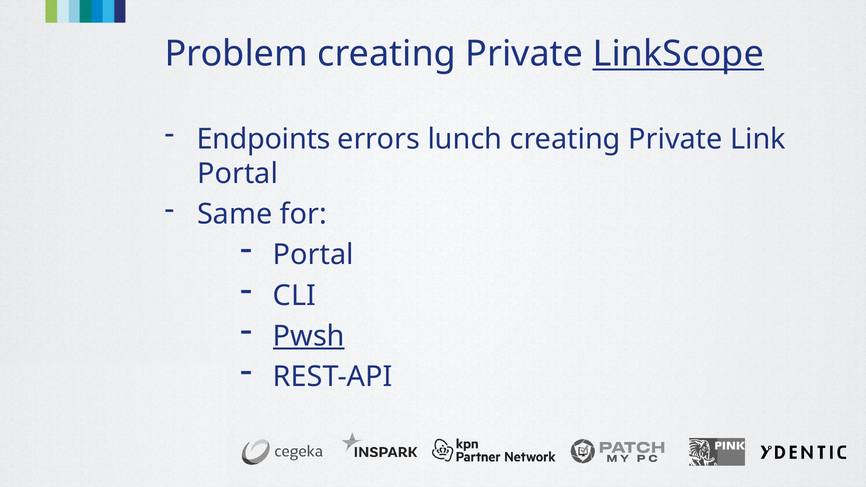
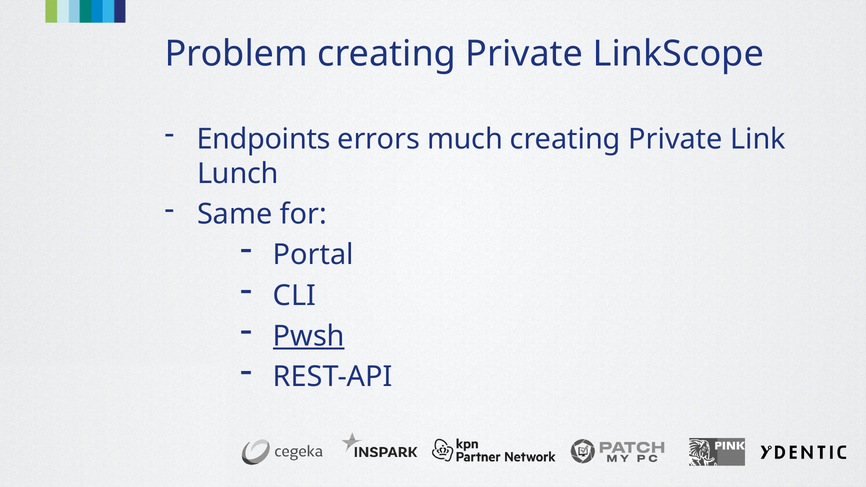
LinkScope underline: present -> none
lunch: lunch -> much
Portal at (238, 174): Portal -> Lunch
